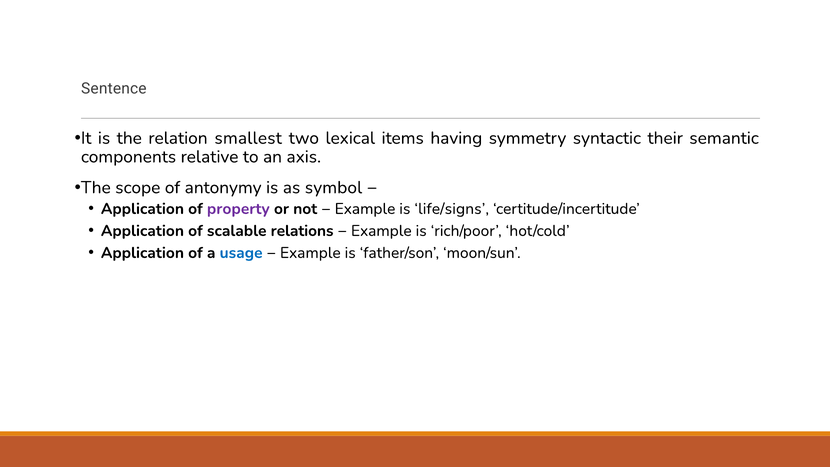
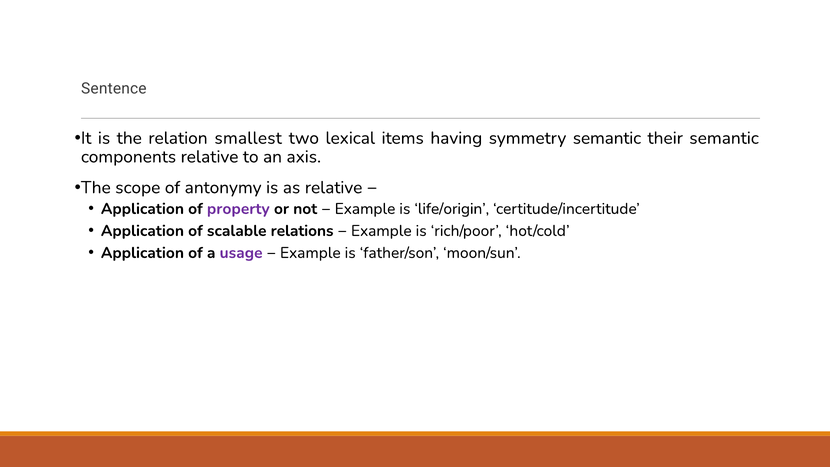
symmetry syntactic: syntactic -> semantic
as symbol: symbol -> relative
life/signs: life/signs -> life/origin
usage colour: blue -> purple
